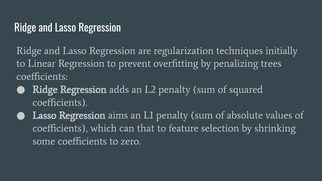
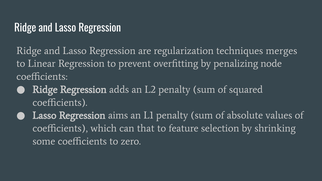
initially: initially -> merges
trees: trees -> node
